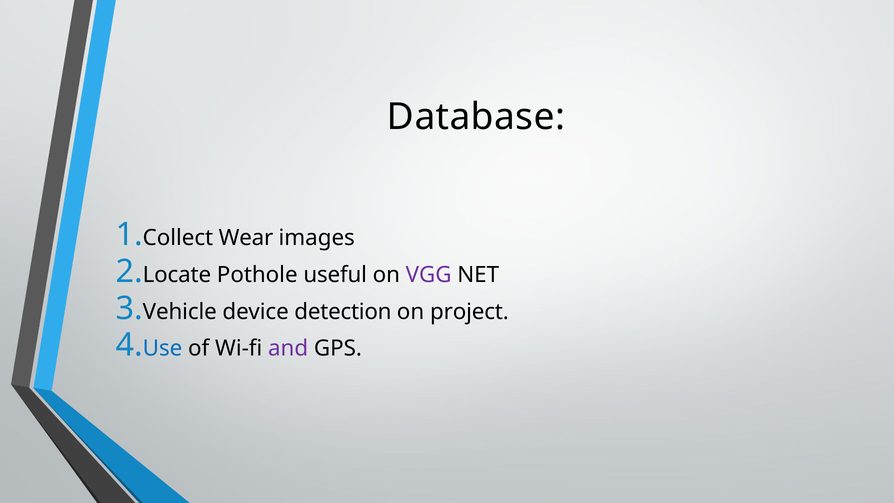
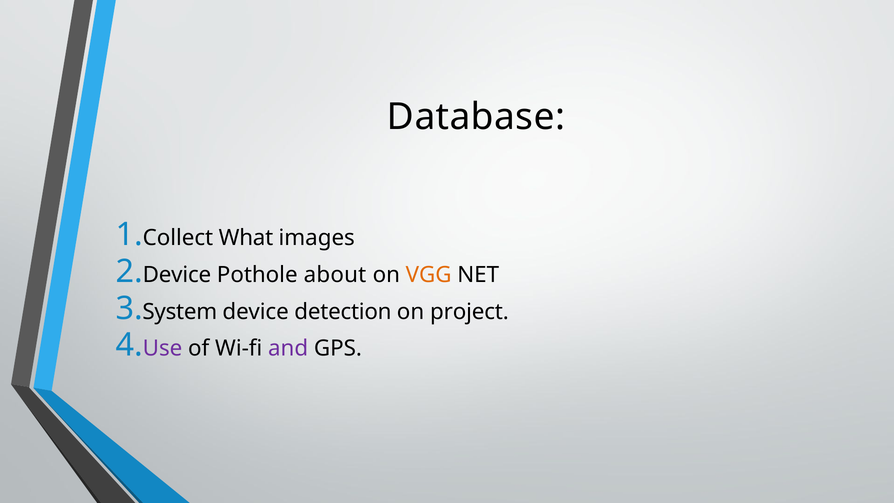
Wear: Wear -> What
Locate at (177, 275): Locate -> Device
useful: useful -> about
VGG colour: purple -> orange
Vehicle: Vehicle -> System
Use colour: blue -> purple
